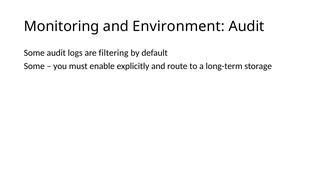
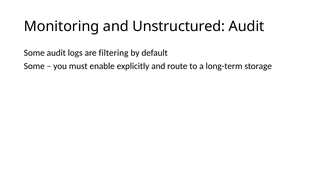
Environment: Environment -> Unstructured
